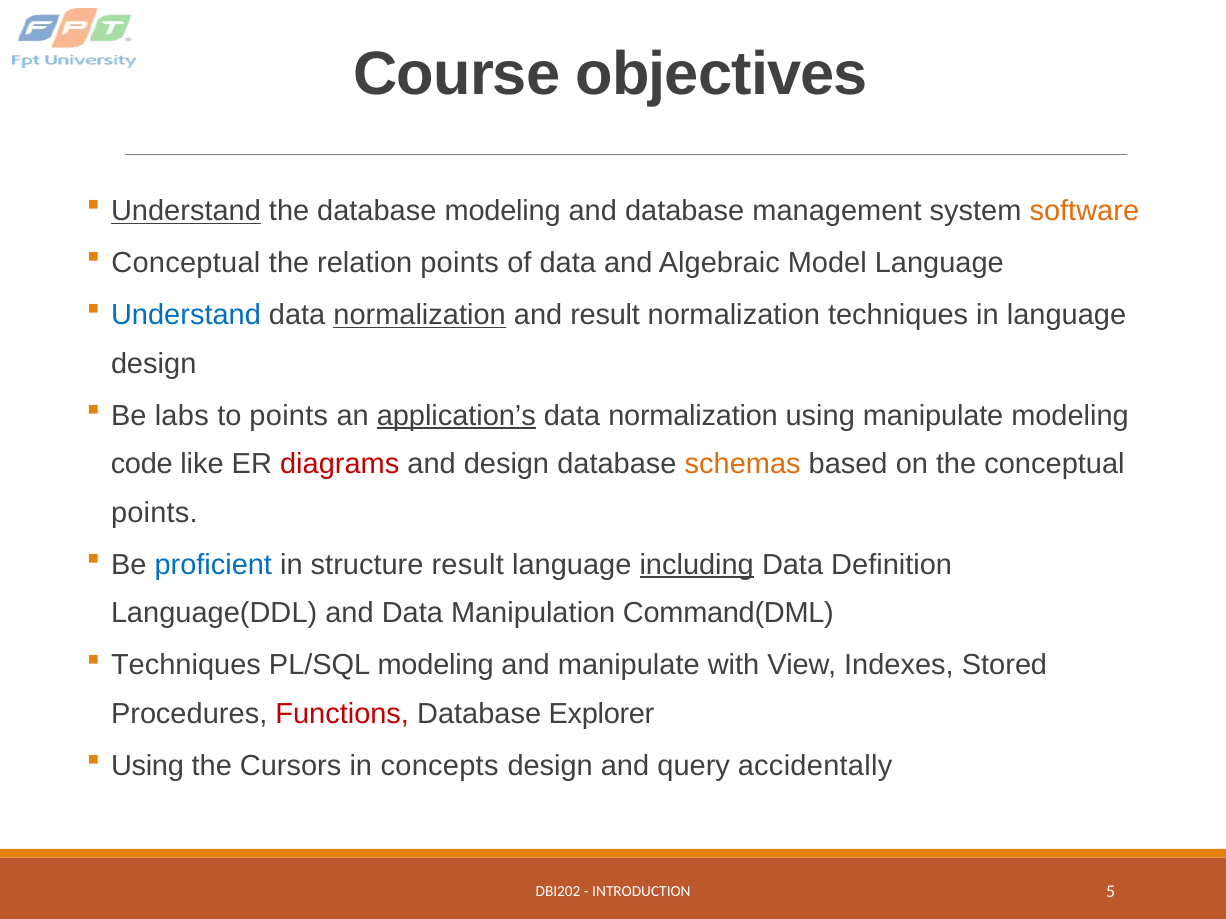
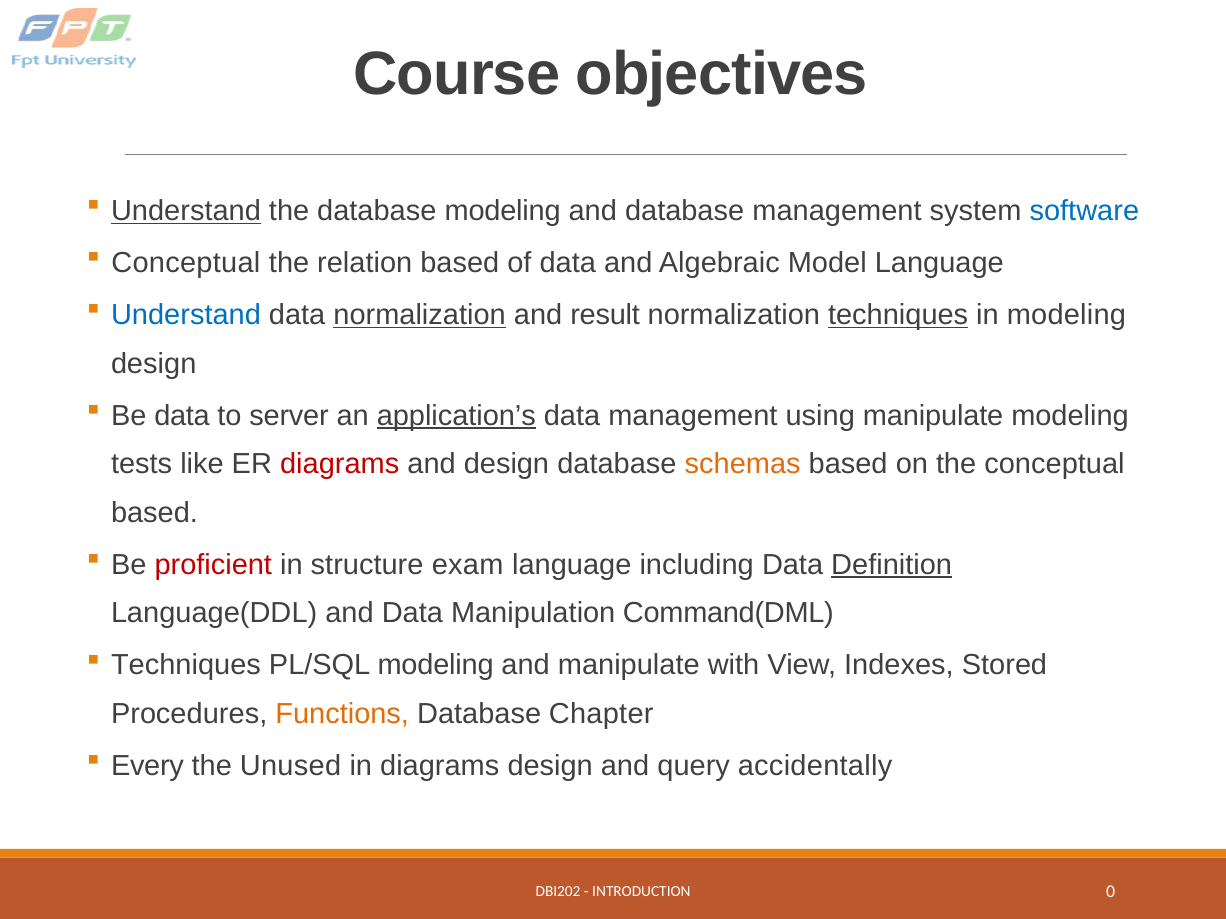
software colour: orange -> blue
relation points: points -> based
techniques at (898, 315) underline: none -> present
in language: language -> modeling
Be labs: labs -> data
to points: points -> server
normalization at (693, 416): normalization -> management
code: code -> tests
points at (154, 513): points -> based
proficient colour: blue -> red
structure result: result -> exam
including underline: present -> none
Definition underline: none -> present
Functions colour: red -> orange
Explorer: Explorer -> Chapter
Using at (147, 766): Using -> Every
Cursors: Cursors -> Unused
in concepts: concepts -> diagrams
5: 5 -> 0
